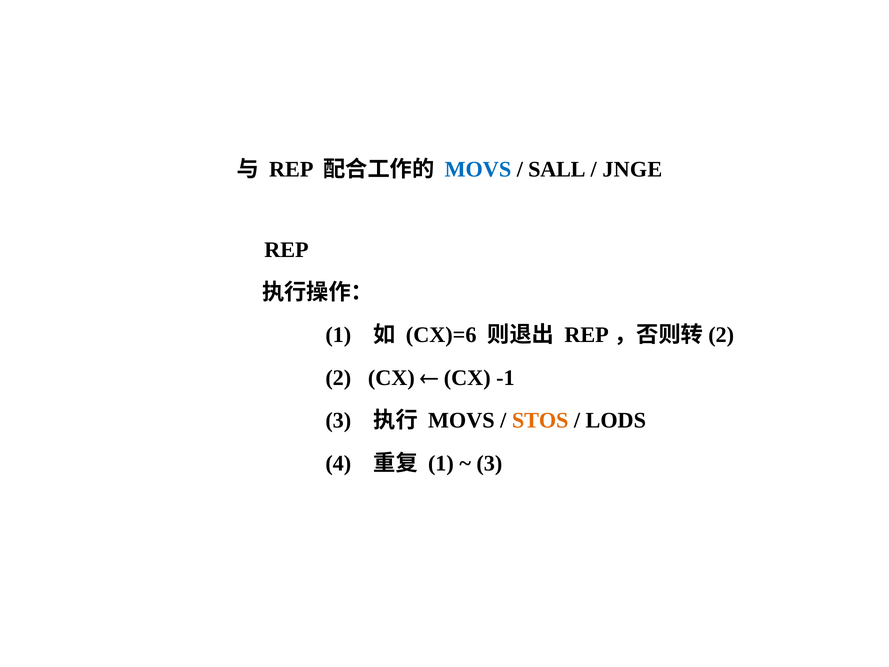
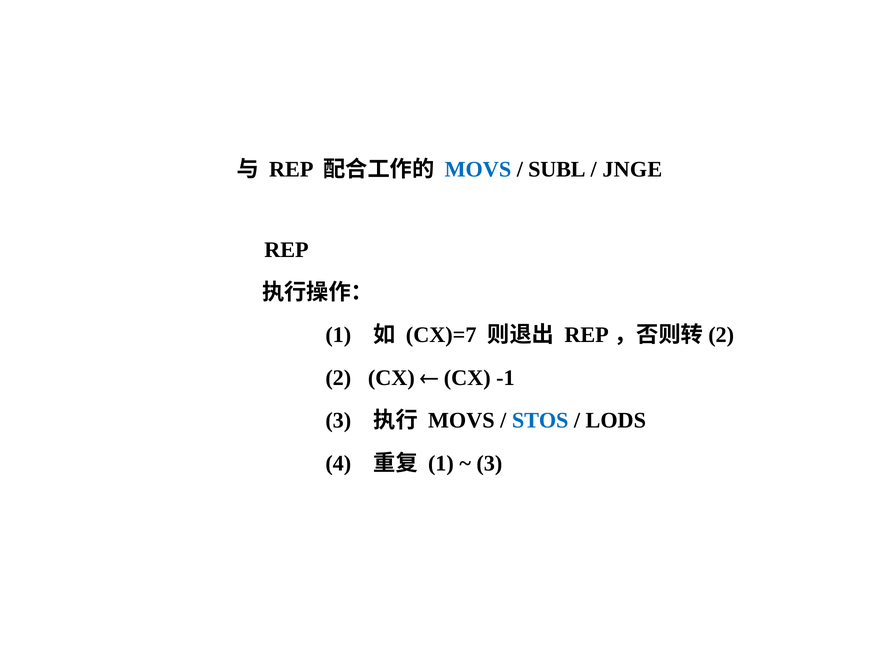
SALL: SALL -> SUBL
CX)=6: CX)=6 -> CX)=7
STOS colour: orange -> blue
